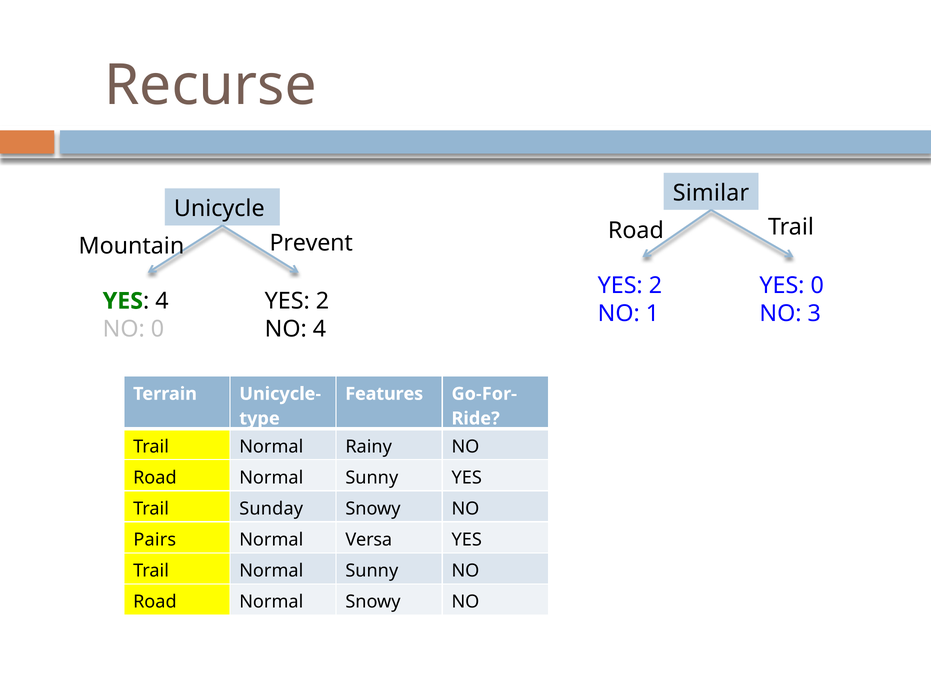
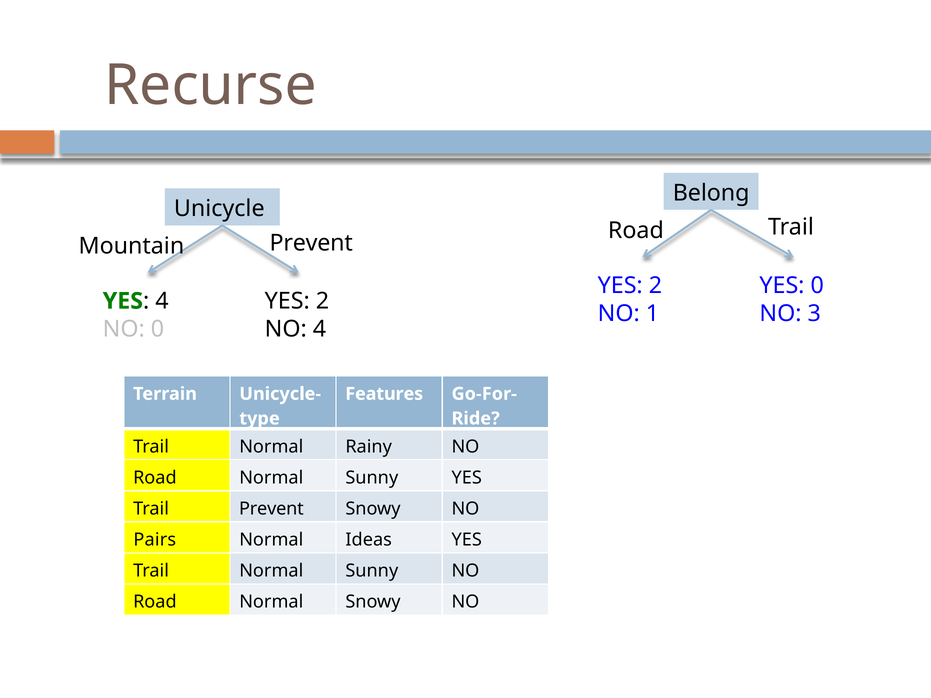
Similar: Similar -> Belong
Trail Sunday: Sunday -> Prevent
Versa: Versa -> Ideas
